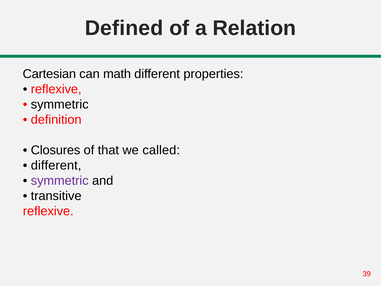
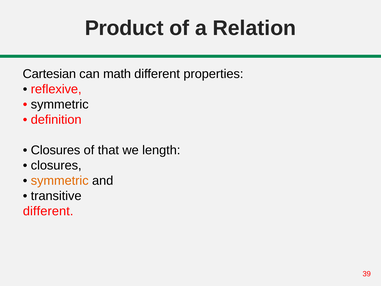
Defined: Defined -> Product
called: called -> length
different at (56, 165): different -> closures
symmetric at (60, 181) colour: purple -> orange
reflexive at (48, 211): reflexive -> different
